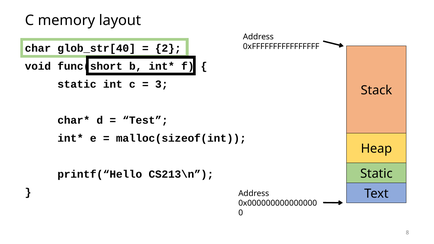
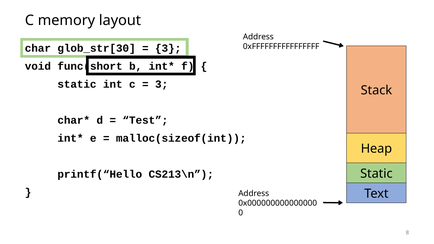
glob_str[40: glob_str[40 -> glob_str[30
2 at (168, 48): 2 -> 3
